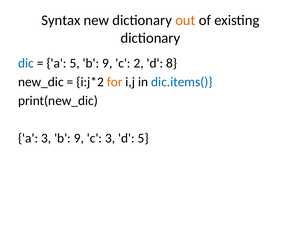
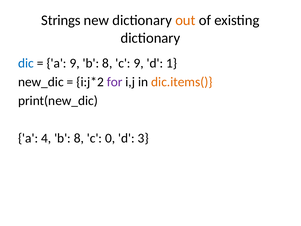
Syntax: Syntax -> Strings
a 5: 5 -> 9
9 at (107, 63): 9 -> 8
c 2: 2 -> 9
8: 8 -> 1
for colour: orange -> purple
dic.items( colour: blue -> orange
a 3: 3 -> 4
9 at (79, 138): 9 -> 8
c 3: 3 -> 0
d 5: 5 -> 3
